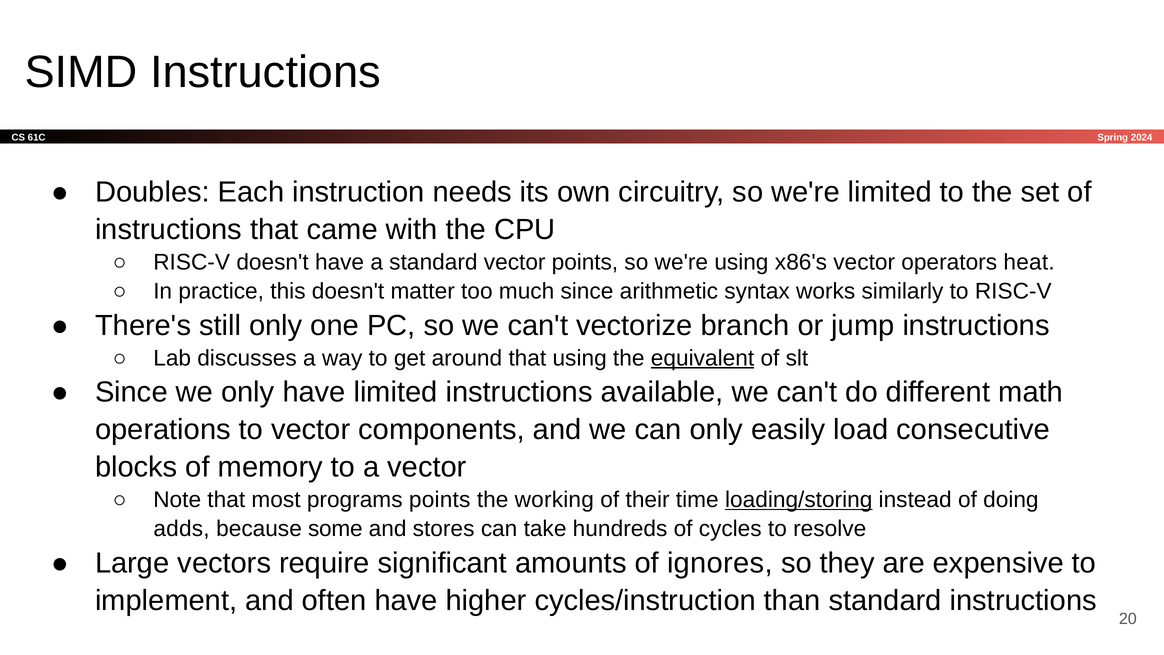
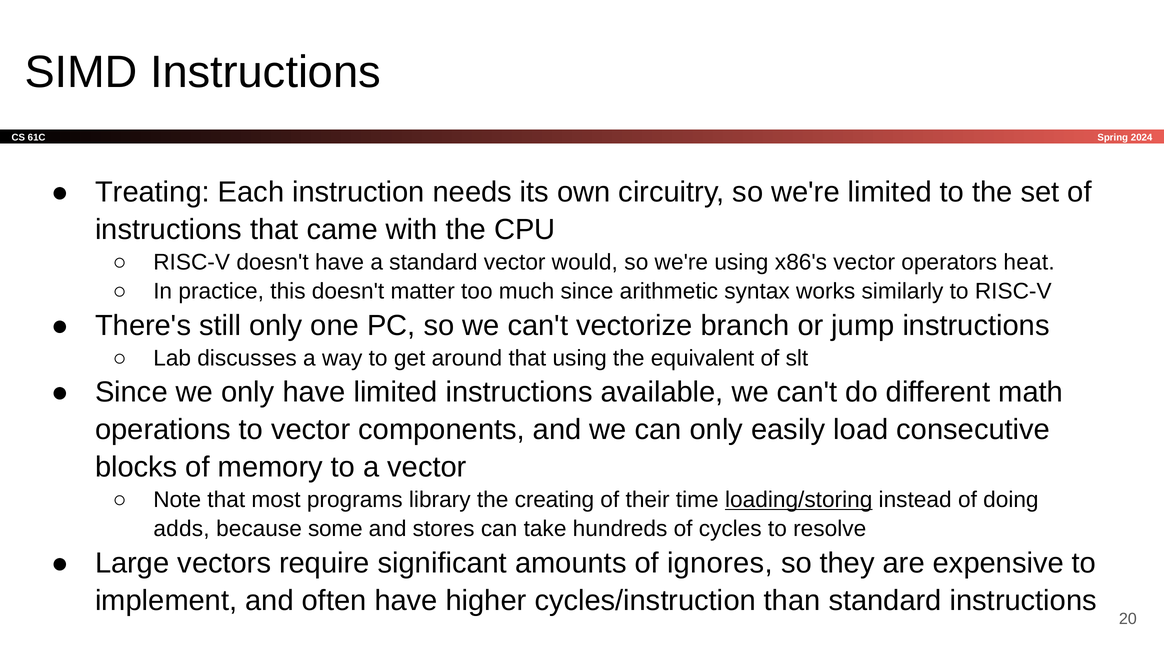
Doubles: Doubles -> Treating
vector points: points -> would
equivalent underline: present -> none
programs points: points -> library
working: working -> creating
